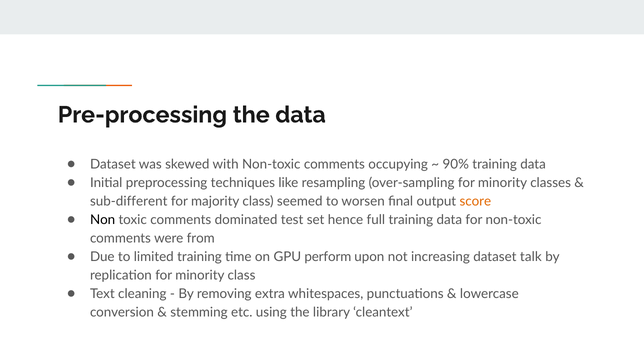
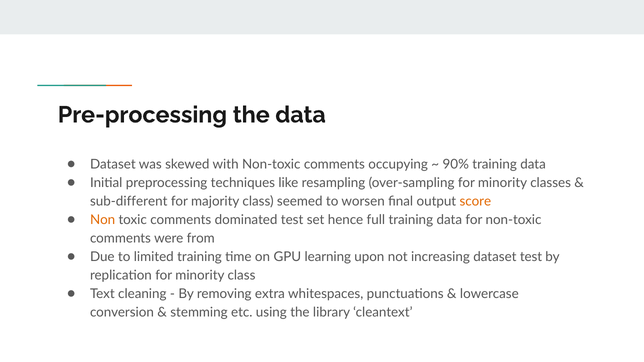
Non colour: black -> orange
perform: perform -> learning
dataset talk: talk -> test
